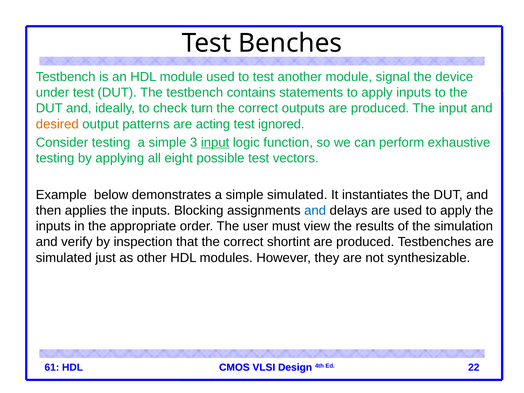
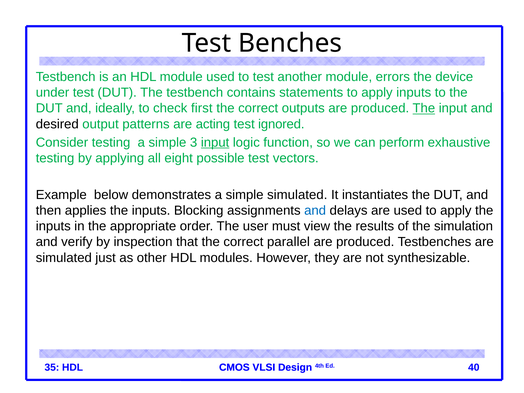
signal: signal -> errors
turn: turn -> first
The at (424, 108) underline: none -> present
desired colour: orange -> black
shortint: shortint -> parallel
61: 61 -> 35
22: 22 -> 40
